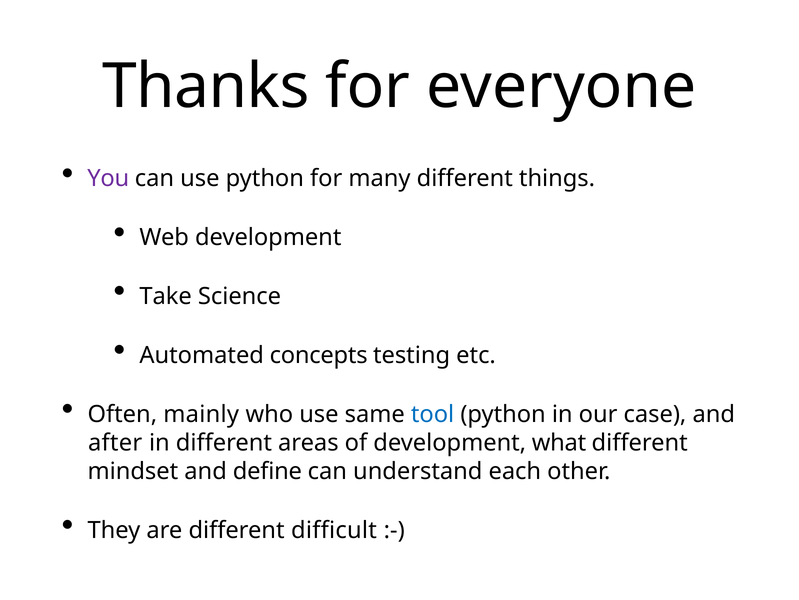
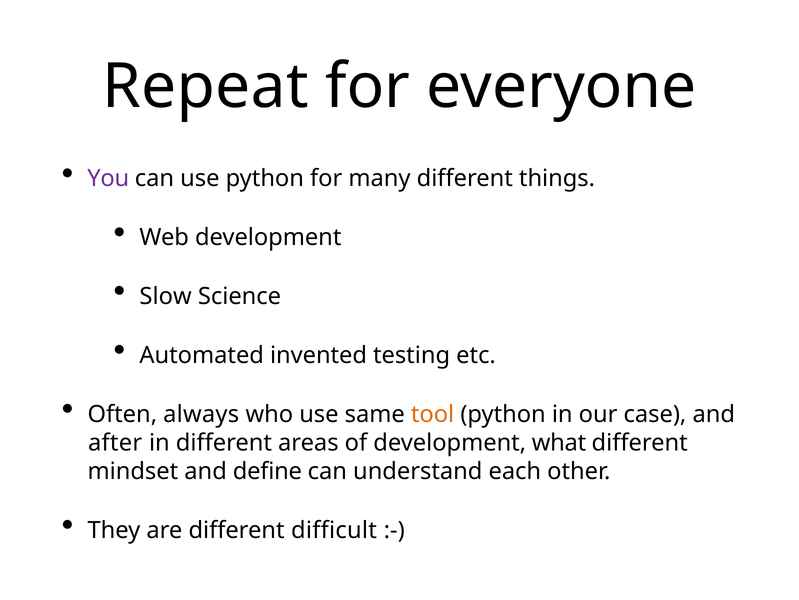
Thanks: Thanks -> Repeat
Take: Take -> Slow
concepts: concepts -> invented
mainly: mainly -> always
tool colour: blue -> orange
